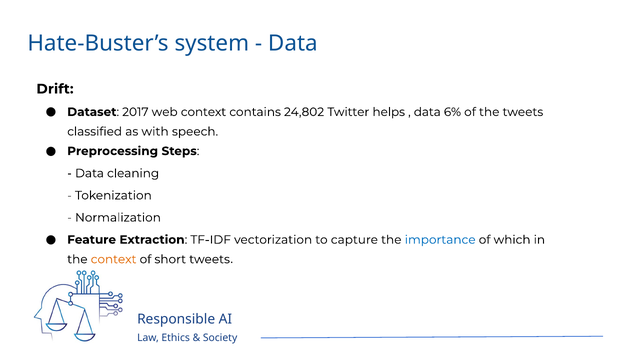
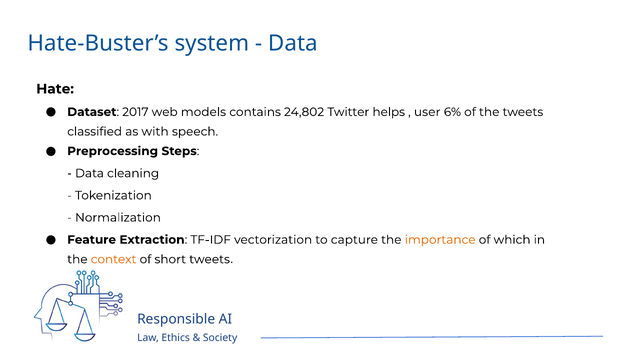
Drift: Drift -> Hate
web context: context -> models
data at (427, 112): data -> user
importance colour: blue -> orange
